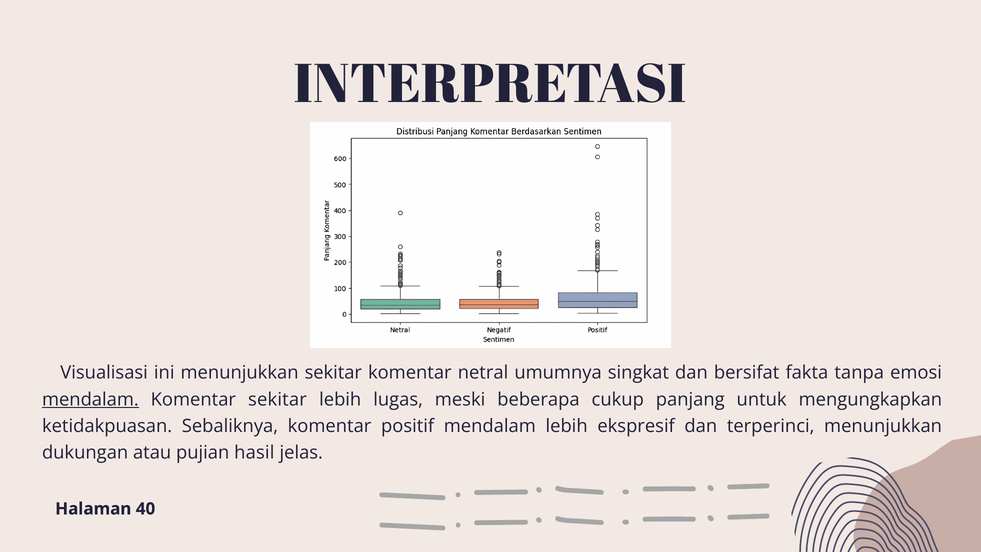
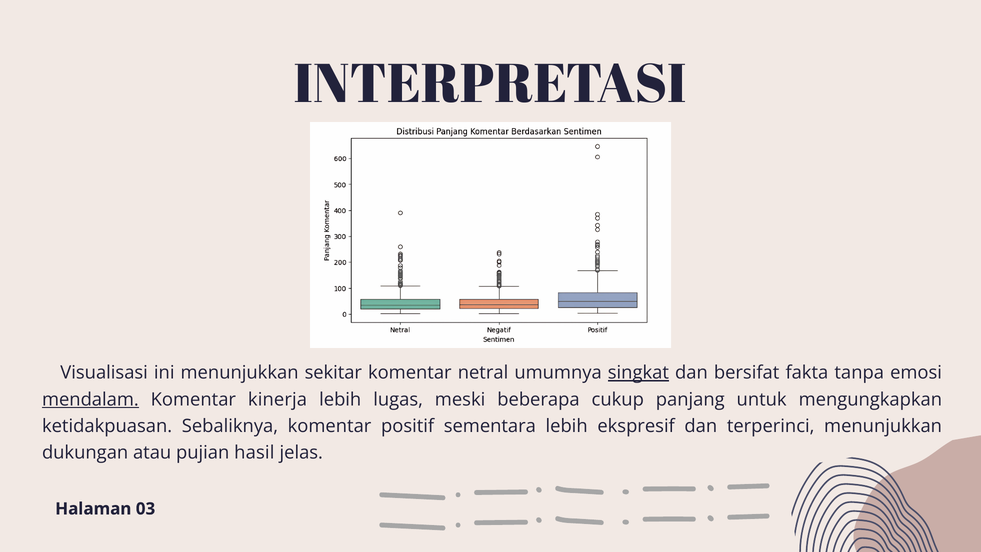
singkat underline: none -> present
Komentar sekitar: sekitar -> kinerja
positif mendalam: mendalam -> sementara
40: 40 -> 03
